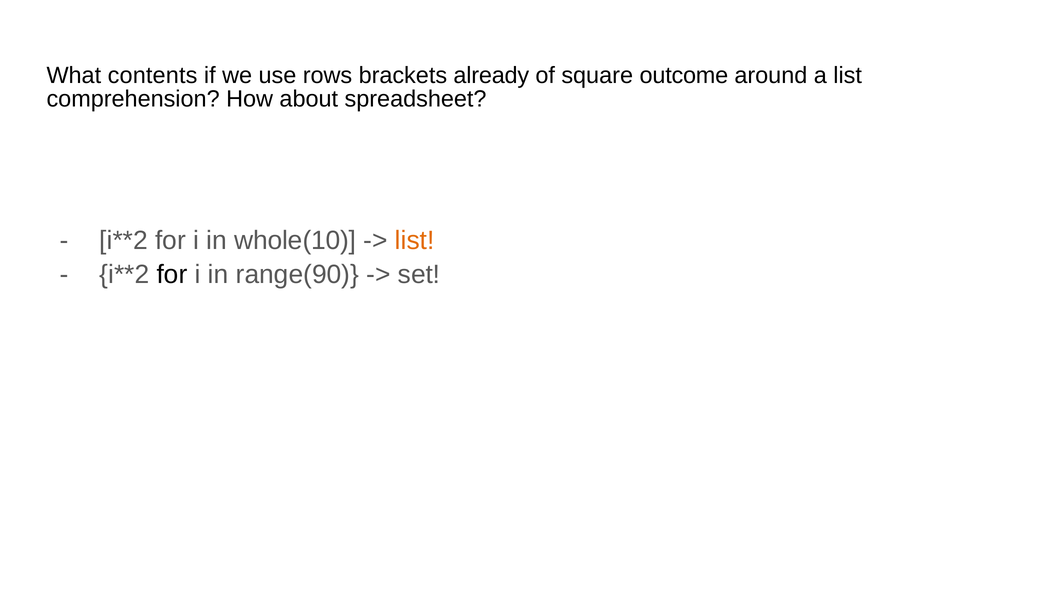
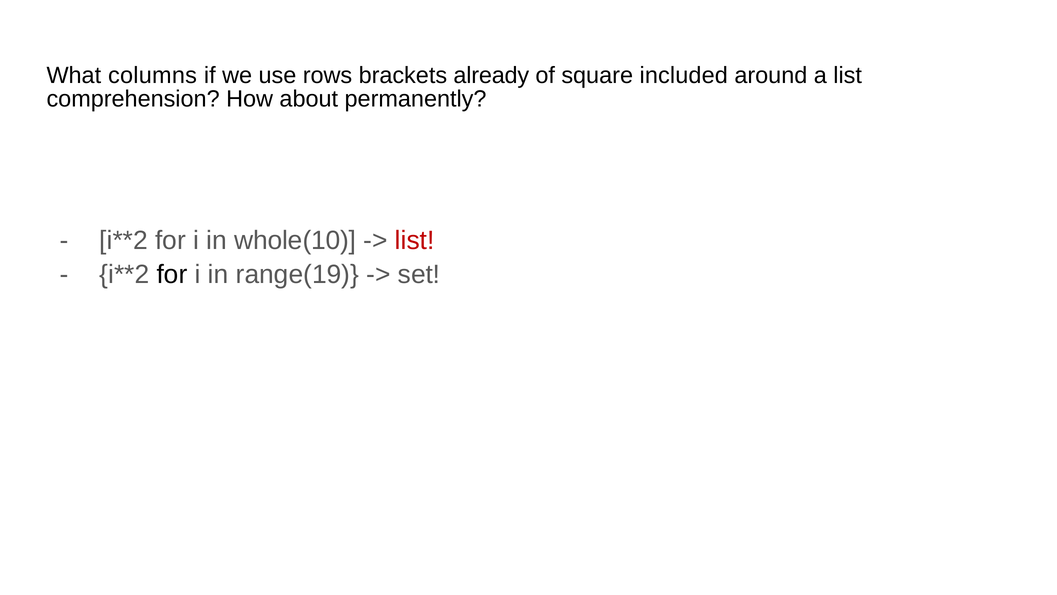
contents: contents -> columns
outcome: outcome -> included
spreadsheet: spreadsheet -> permanently
list at (415, 241) colour: orange -> red
range(90: range(90 -> range(19
